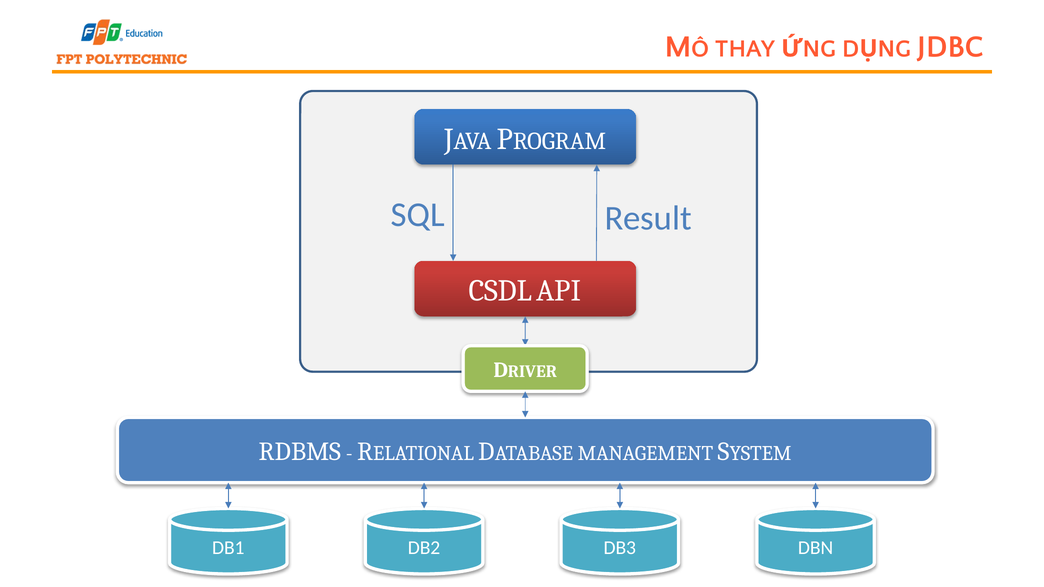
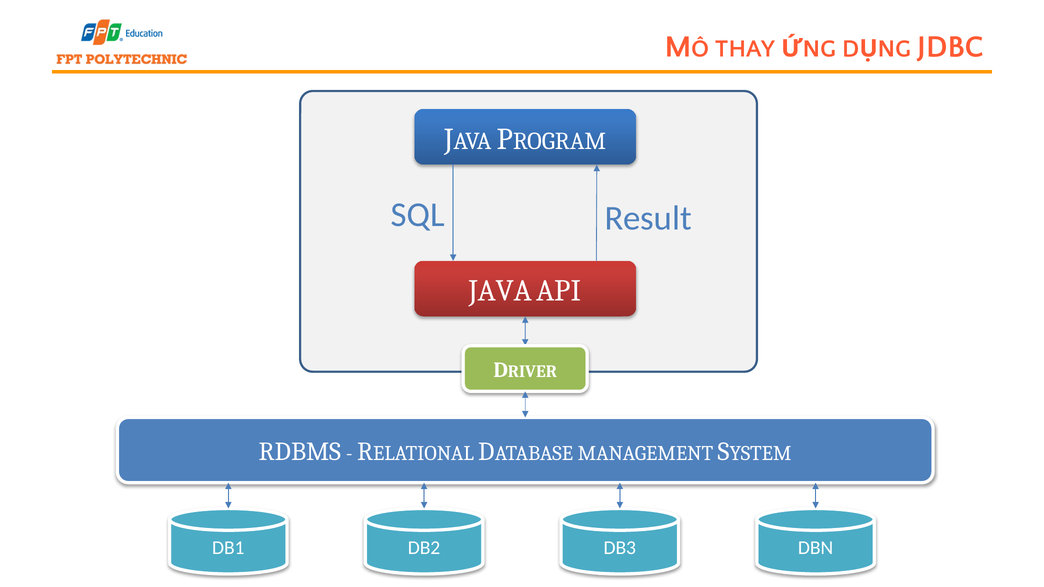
CSDL: CSDL -> JAVA
